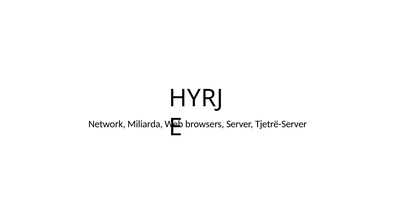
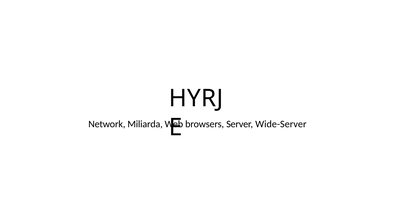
Tjetrë-Server: Tjetrë-Server -> Wide-Server
